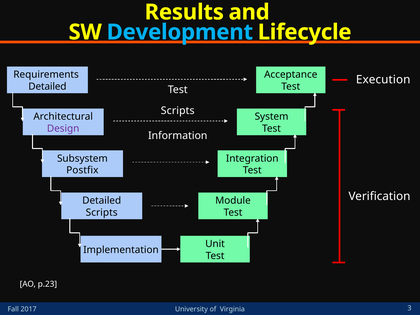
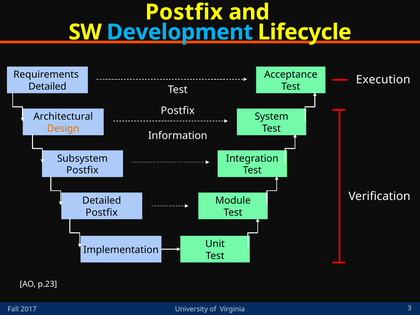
Results at (184, 12): Results -> Postfix
Scripts at (178, 111): Scripts -> Postfix
Design colour: purple -> orange
Scripts at (102, 213): Scripts -> Postfix
